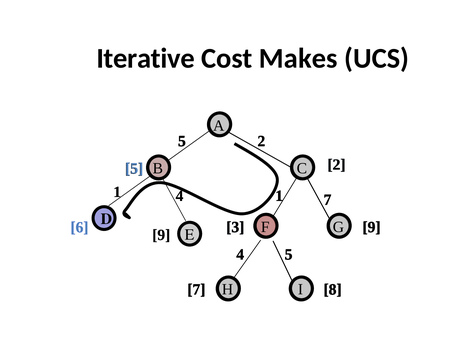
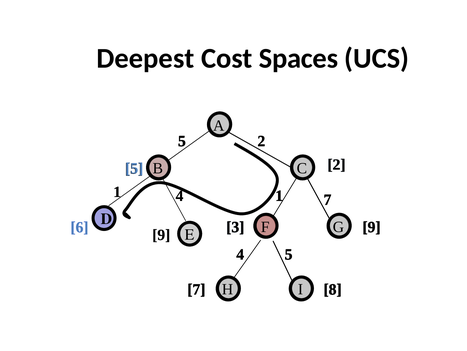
Iterative: Iterative -> Deepest
Makes: Makes -> Spaces
